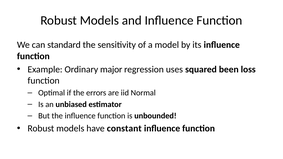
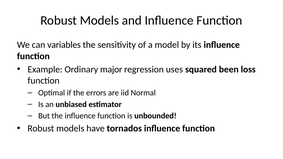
standard: standard -> variables
constant: constant -> tornados
